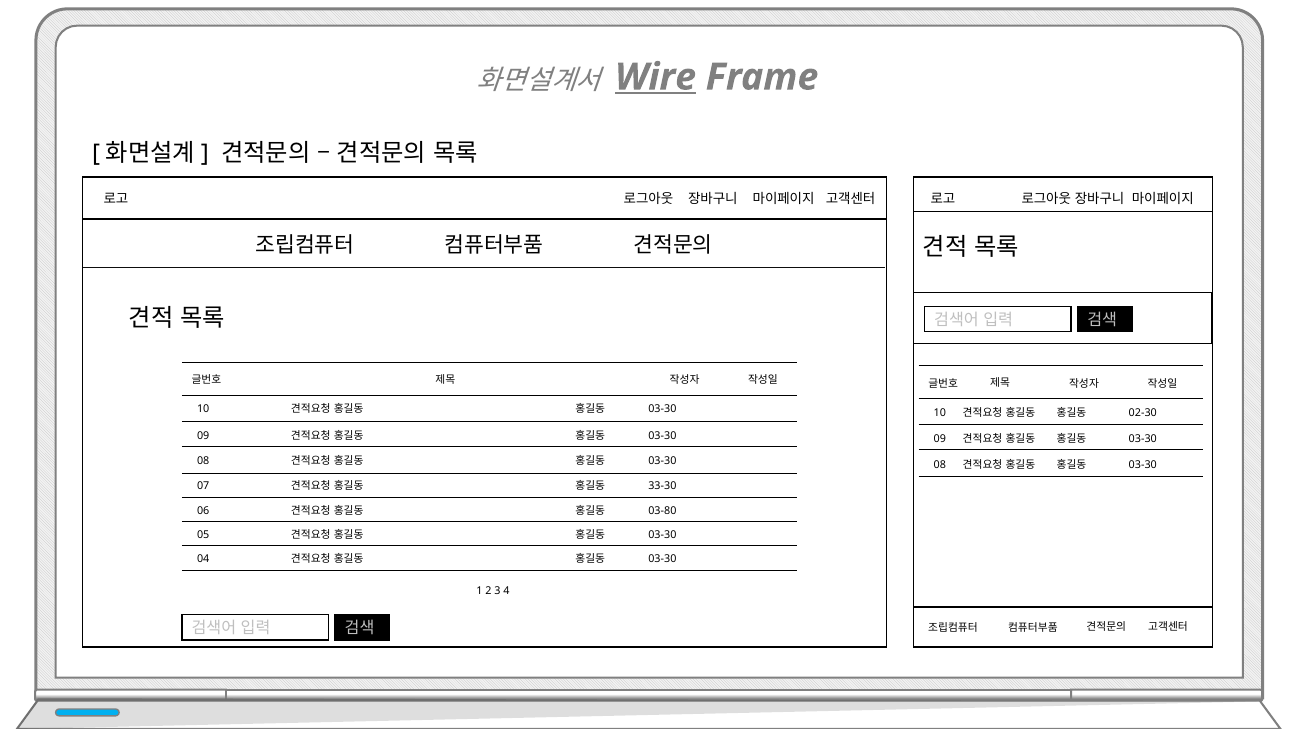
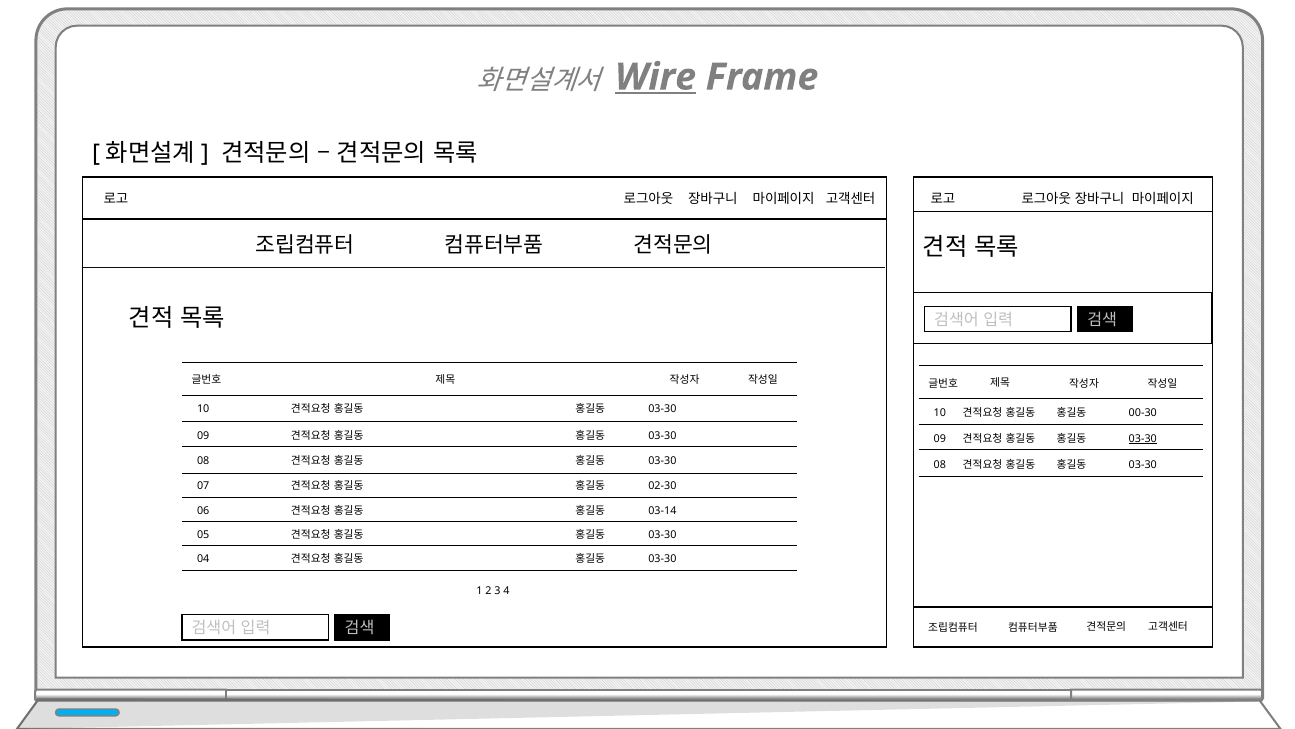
02-30: 02-30 -> 00-30
03-30 at (1143, 439) underline: none -> present
33-30: 33-30 -> 02-30
03-80: 03-80 -> 03-14
